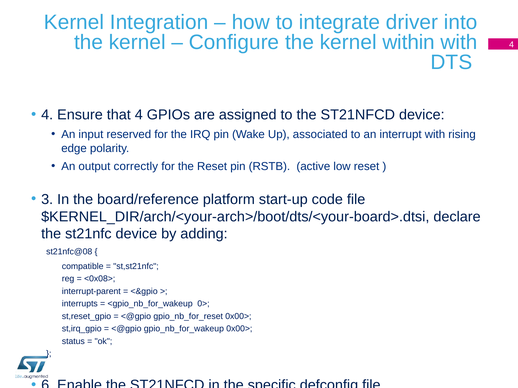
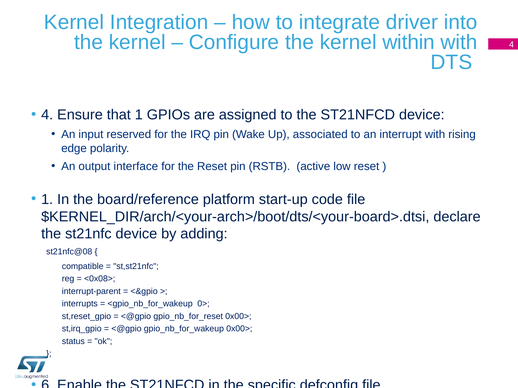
that 4: 4 -> 1
correctly: correctly -> interface
3 at (47, 200): 3 -> 1
